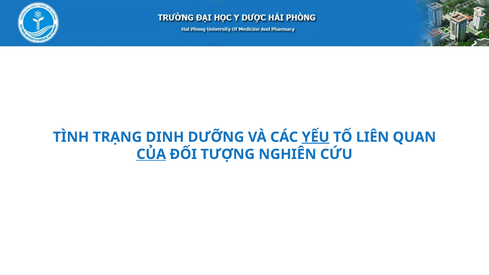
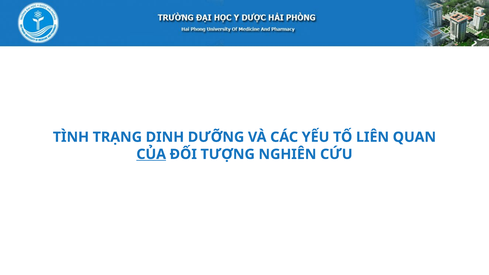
YẾU underline: present -> none
